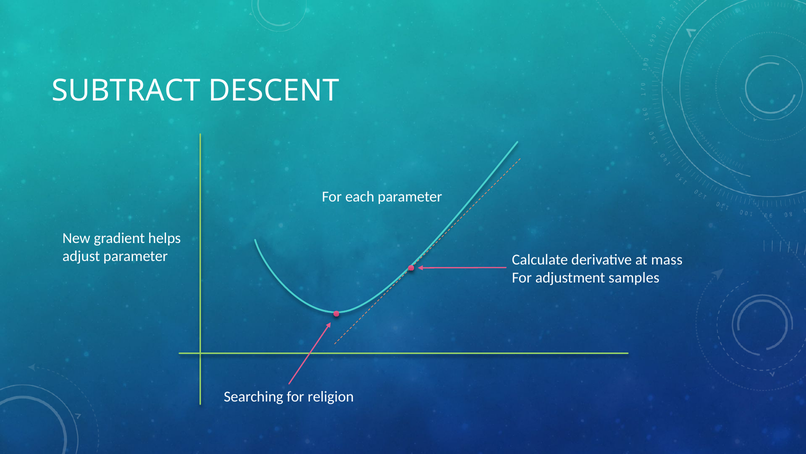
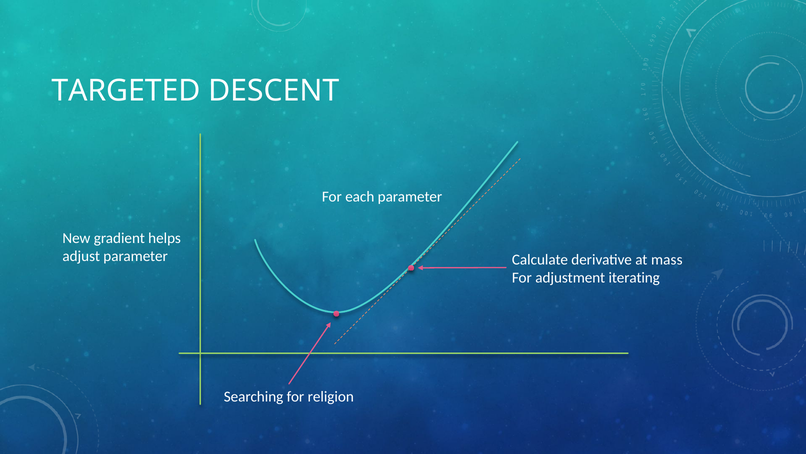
SUBTRACT: SUBTRACT -> TARGETED
samples: samples -> iterating
